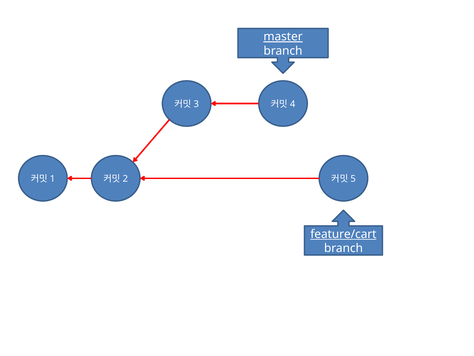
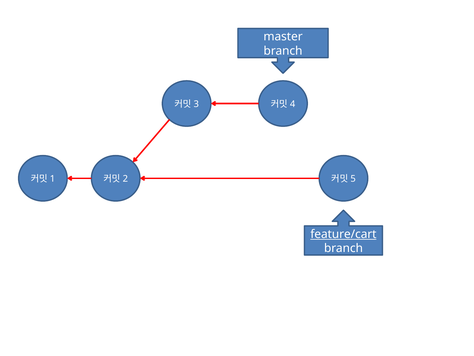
master underline: present -> none
